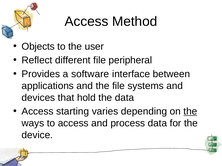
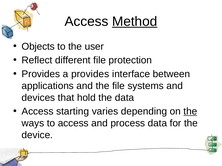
Method underline: none -> present
peripheral: peripheral -> protection
a software: software -> provides
